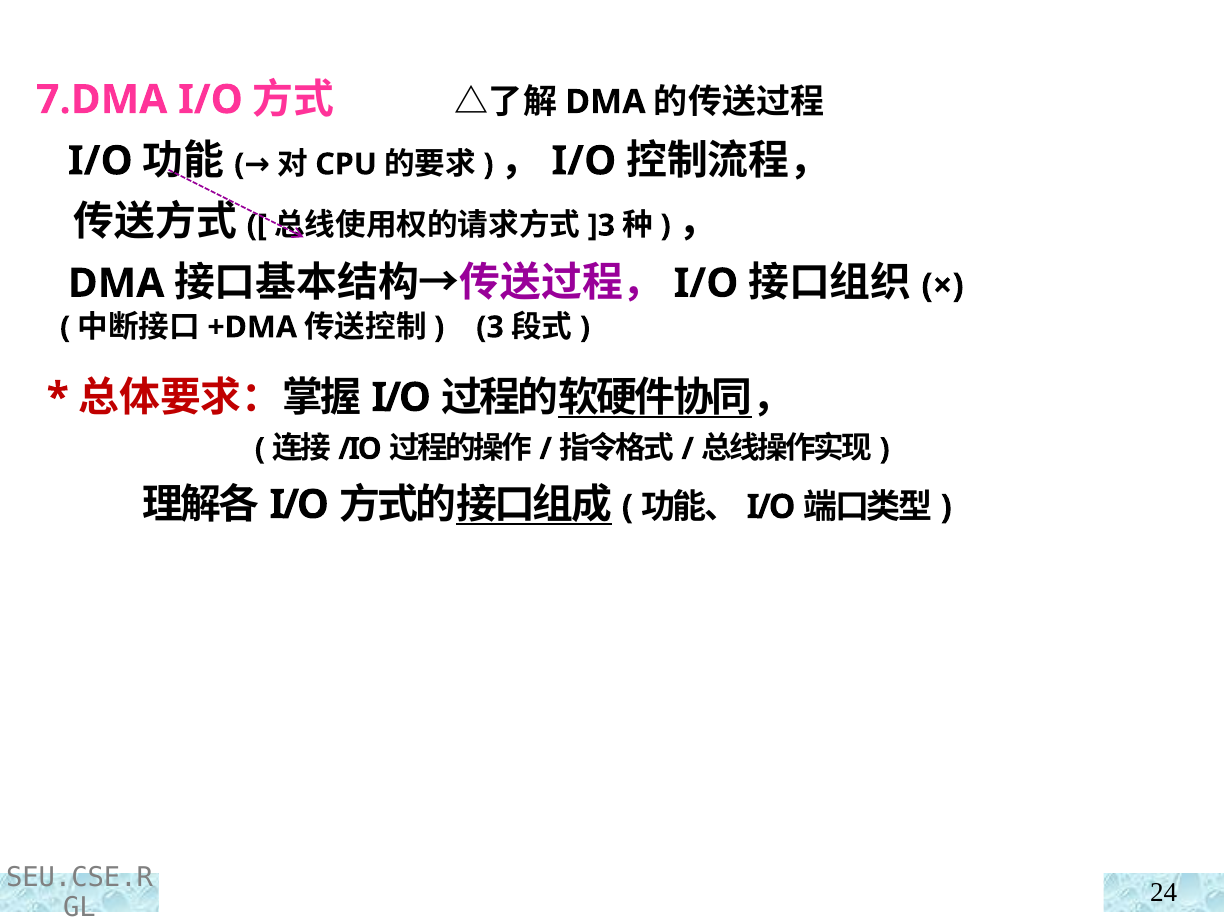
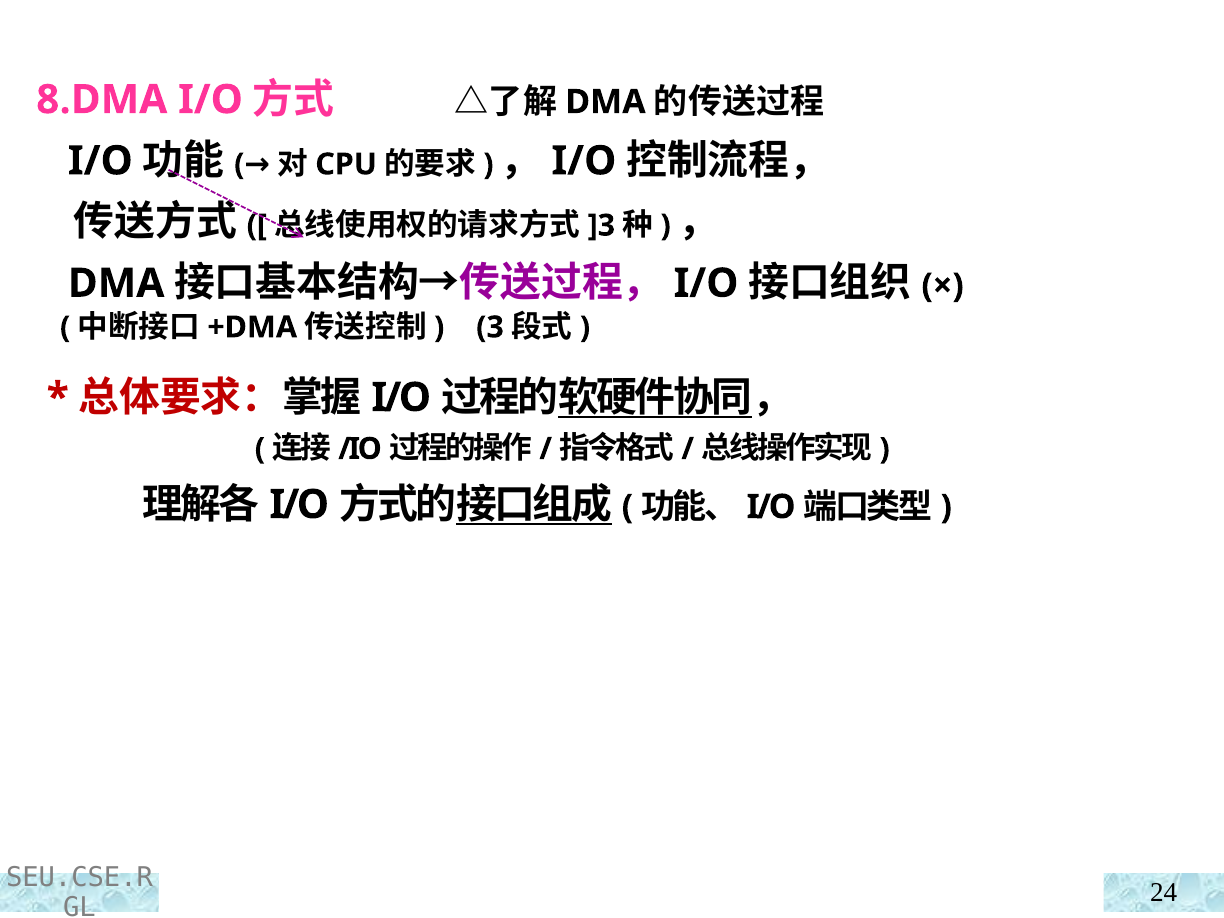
7.DMA: 7.DMA -> 8.DMA
